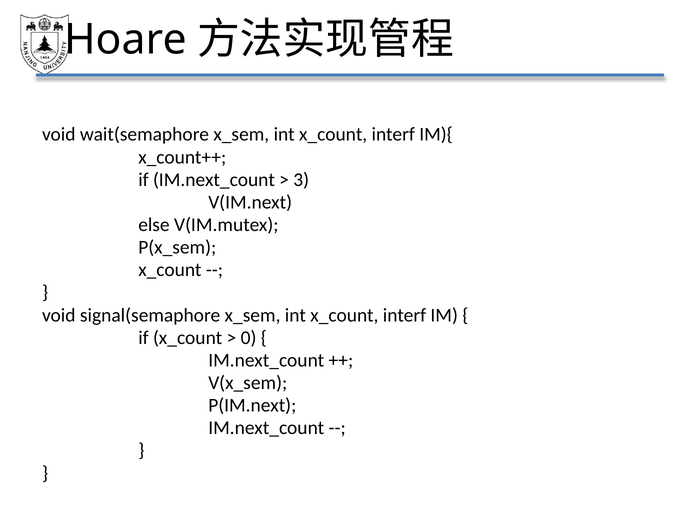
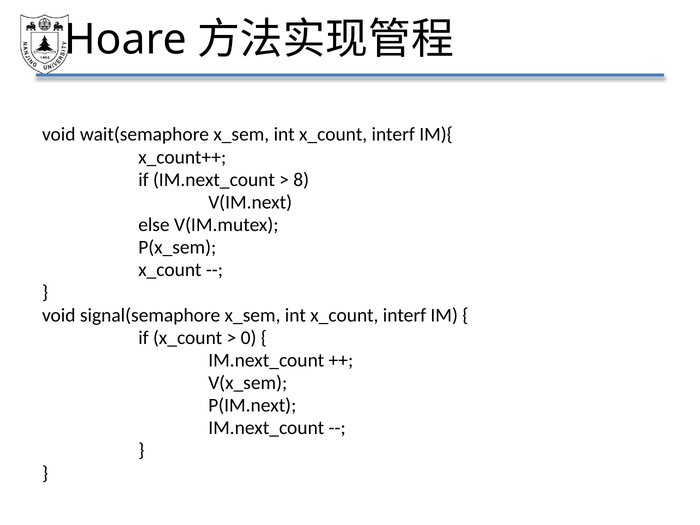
3: 3 -> 8
